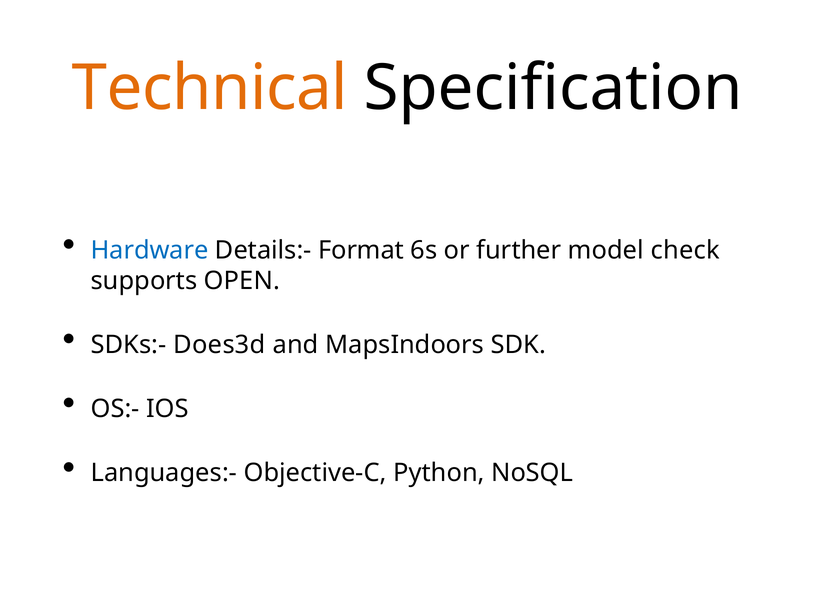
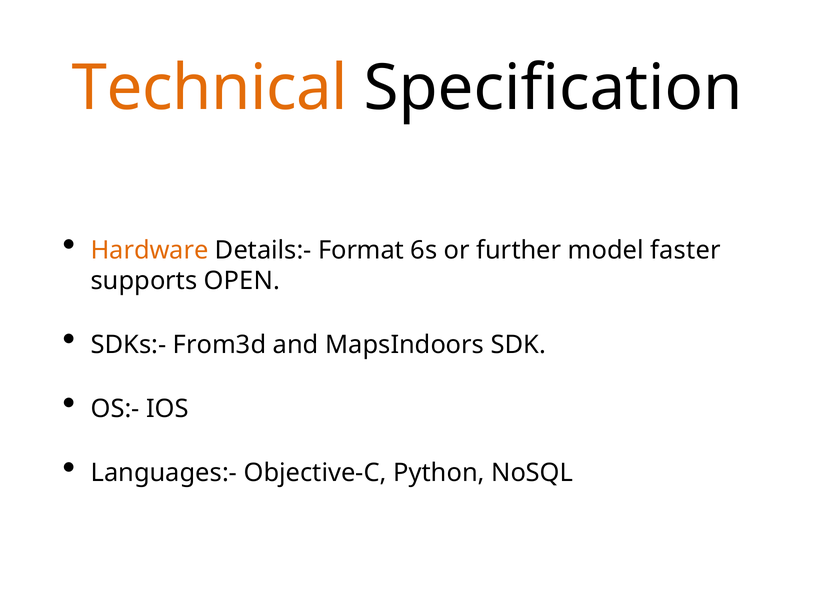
Hardware colour: blue -> orange
check: check -> faster
Does3d: Does3d -> From3d
